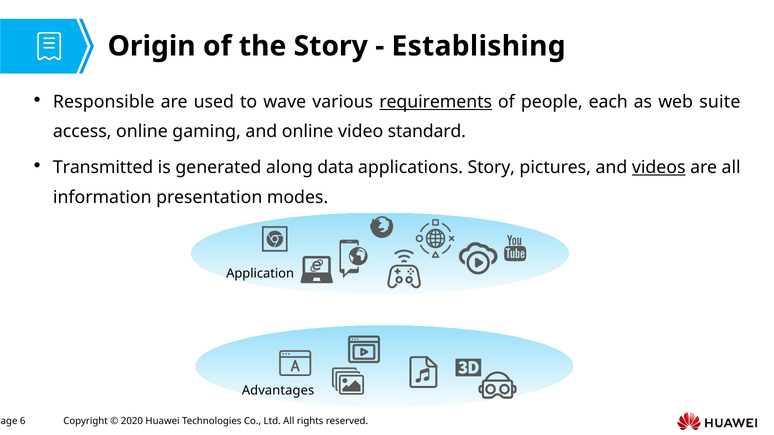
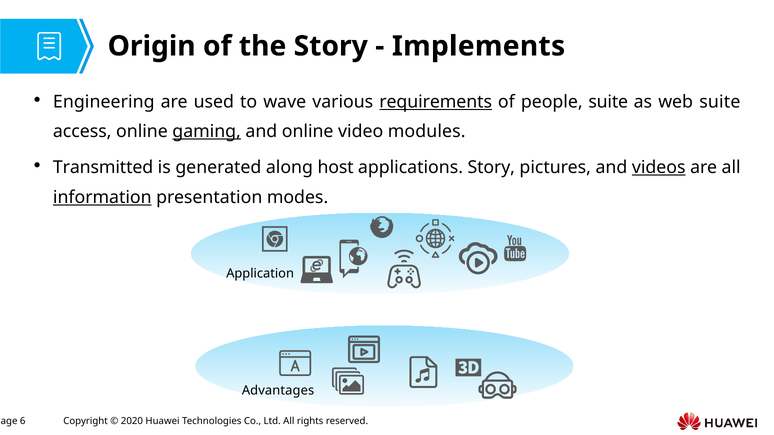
Establishing: Establishing -> Implements
Responsible: Responsible -> Engineering
people each: each -> suite
gaming underline: none -> present
standard: standard -> modules
data: data -> host
information underline: none -> present
